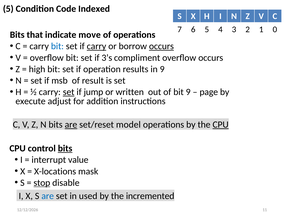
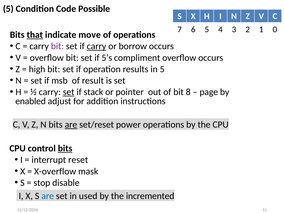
Indexed: Indexed -> Possible
that underline: none -> present
bit at (57, 46) colour: blue -> purple
occurs at (161, 46) underline: present -> none
3’s: 3’s -> 5’s
in 9: 9 -> 5
jump: jump -> stack
written: written -> pointer
bit 9: 9 -> 8
execute: execute -> enabled
model: model -> power
CPU at (221, 125) underline: present -> none
value: value -> reset
X-locations: X-locations -> X-overflow
stop underline: present -> none
